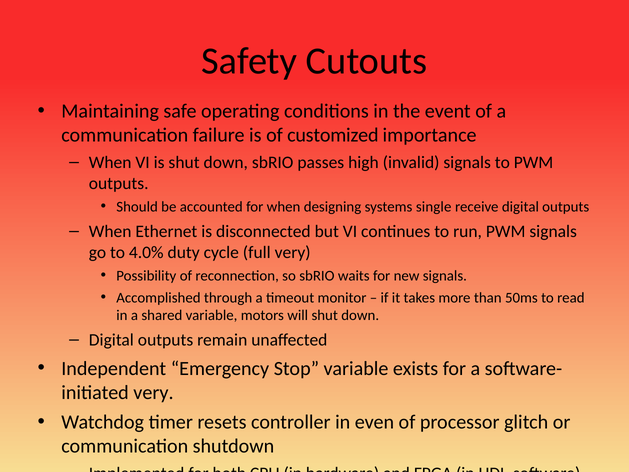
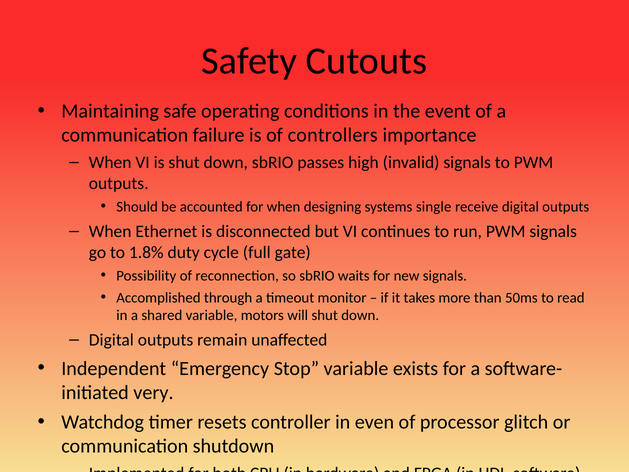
customized: customized -> controllers
4.0%: 4.0% -> 1.8%
full very: very -> gate
